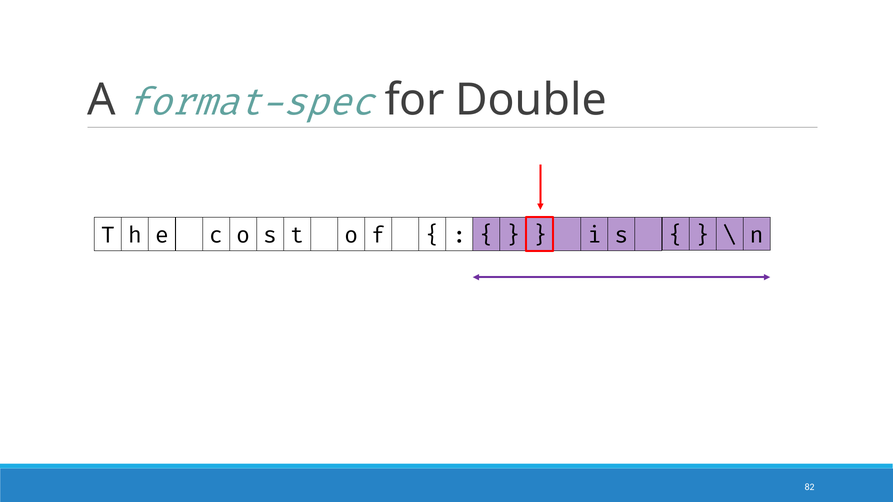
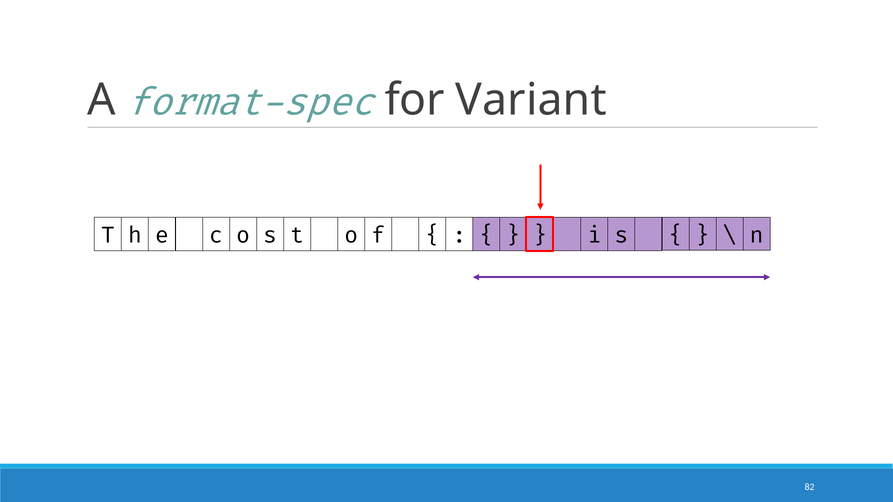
Double: Double -> Variant
